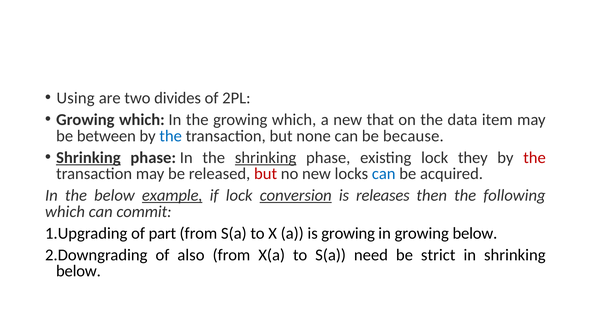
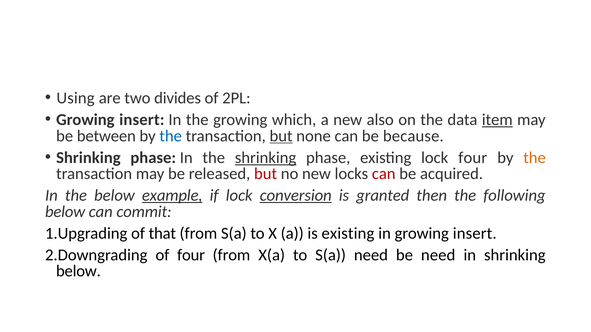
which at (142, 120): which -> insert
that: that -> also
item underline: none -> present
but at (281, 136) underline: none -> present
Shrinking at (88, 158) underline: present -> none
lock they: they -> four
the at (535, 158) colour: red -> orange
can at (384, 174) colour: blue -> red
releases: releases -> granted
which at (65, 212): which -> below
part: part -> that
is growing: growing -> existing
in growing below: below -> insert
of also: also -> four
be strict: strict -> need
